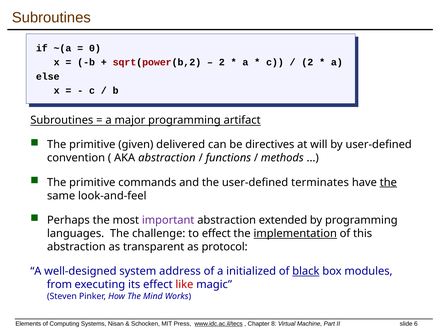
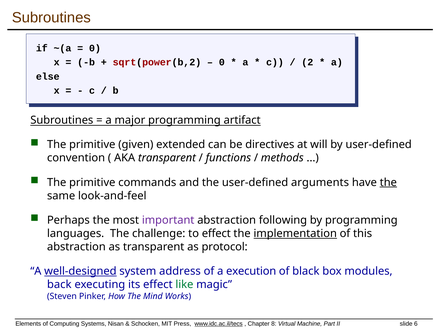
2 at (222, 62): 2 -> 0
delivered: delivered -> extended
AKA abstraction: abstraction -> transparent
terminates: terminates -> arguments
extended: extended -> following
well-designed underline: none -> present
initialized: initialized -> execution
black underline: present -> none
from: from -> back
like colour: red -> green
